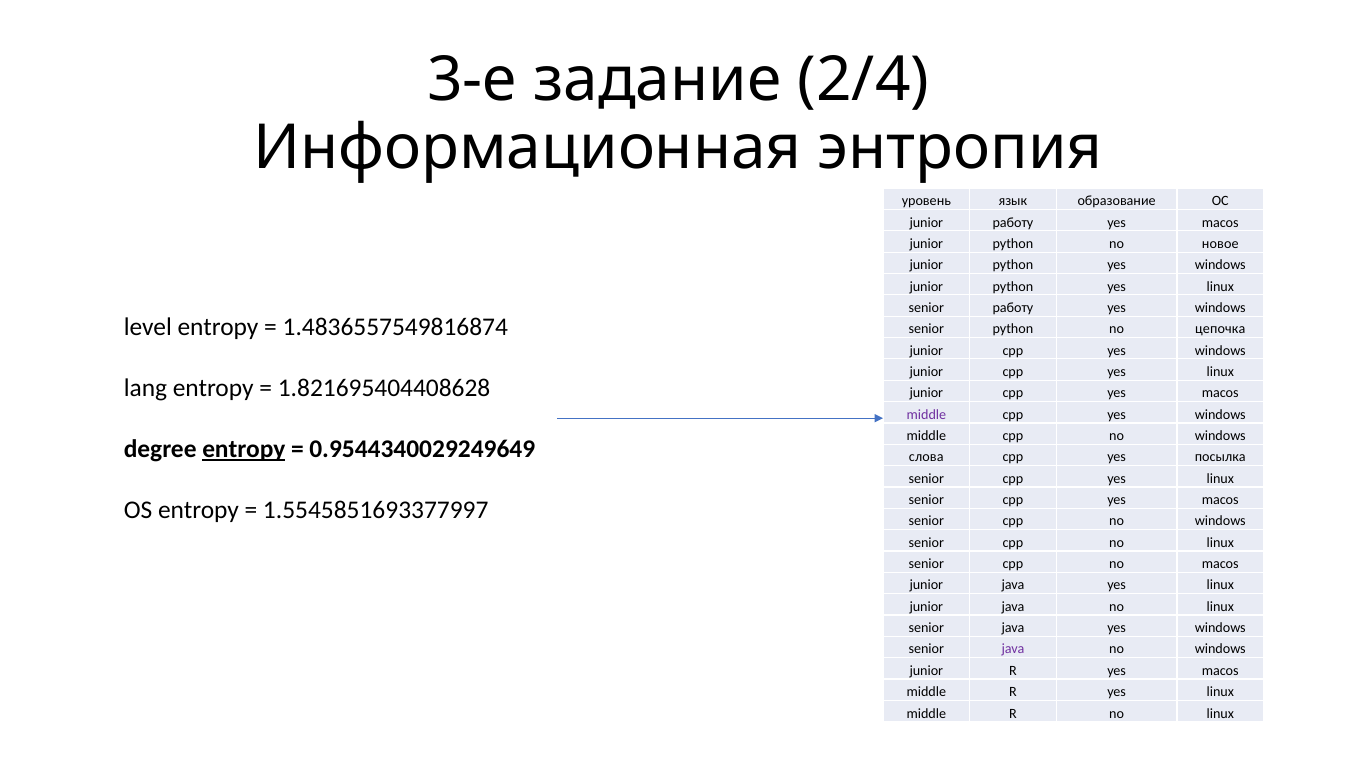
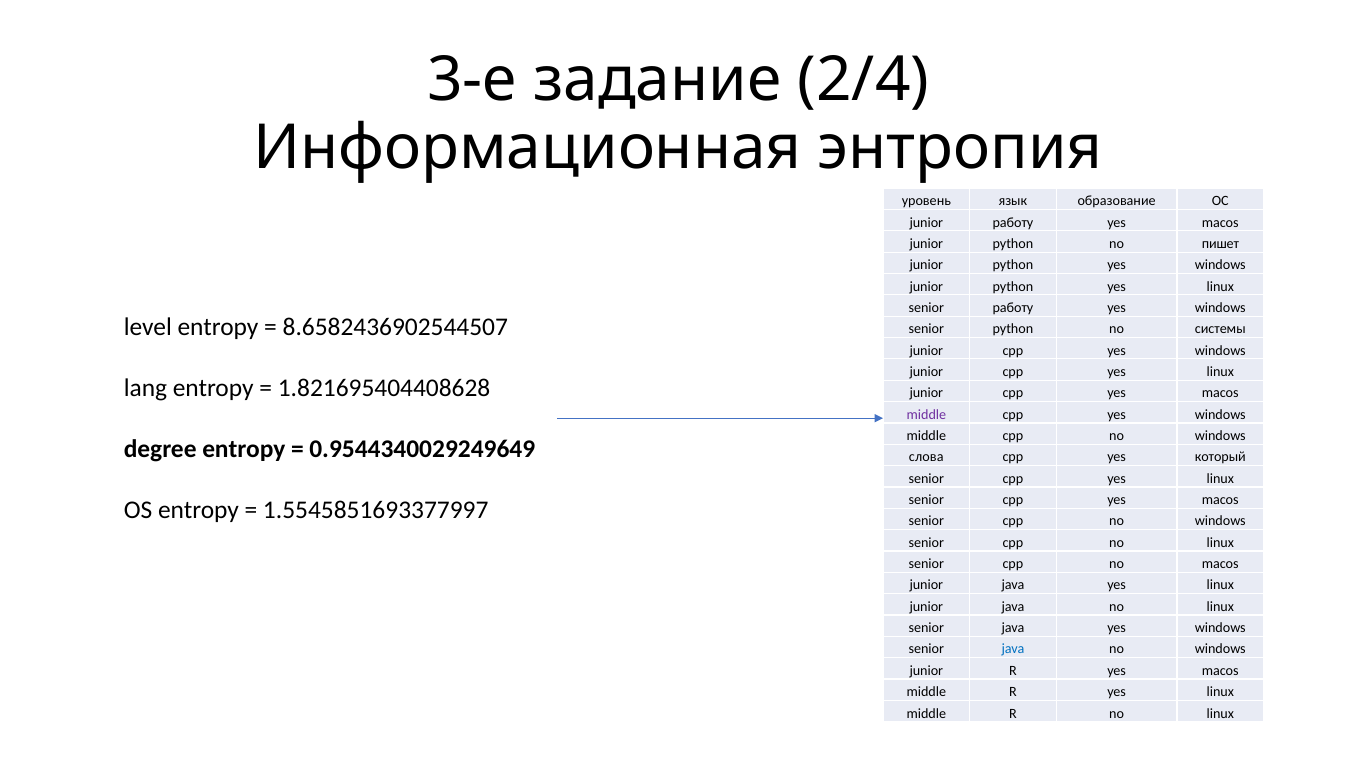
новое: новое -> пишет
1.4836557549816874: 1.4836557549816874 -> 8.6582436902544507
цепочка: цепочка -> системы
entropy at (244, 450) underline: present -> none
посылка: посылка -> который
java at (1013, 650) colour: purple -> blue
